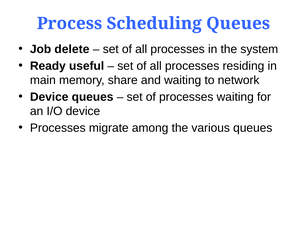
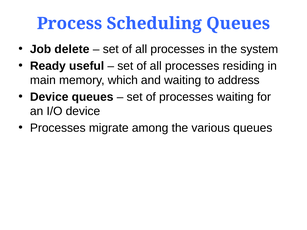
share: share -> which
network: network -> address
